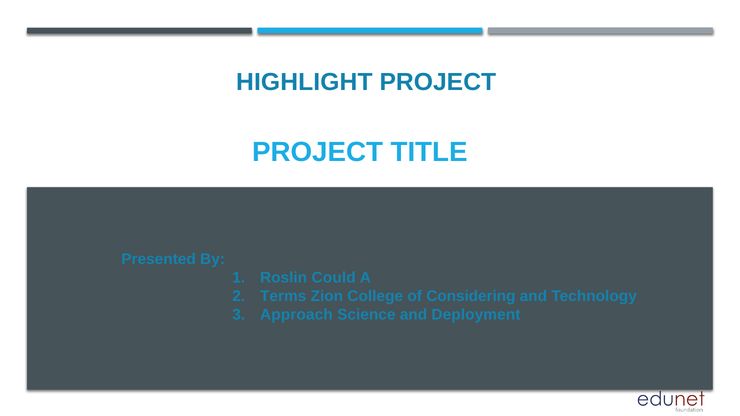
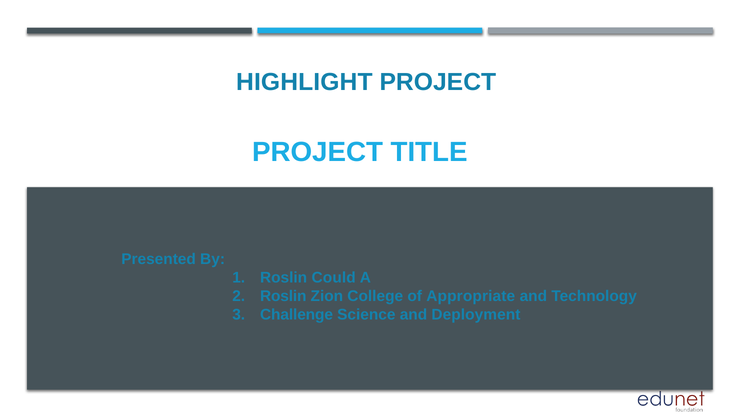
Terms at (283, 296): Terms -> Roslin
Considering: Considering -> Appropriate
Approach: Approach -> Challenge
